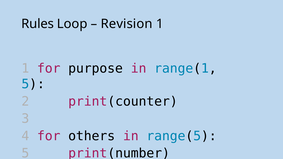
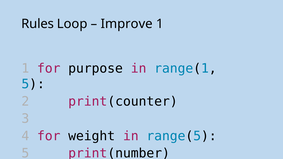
Revision: Revision -> Improve
others: others -> weight
